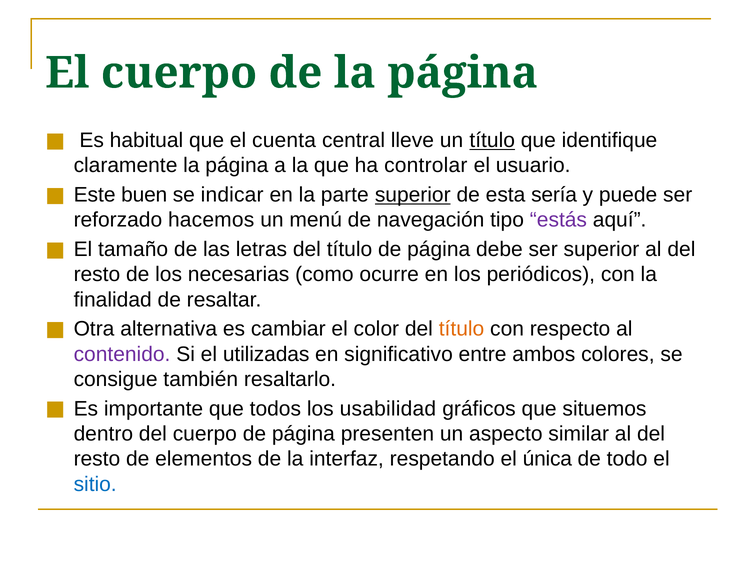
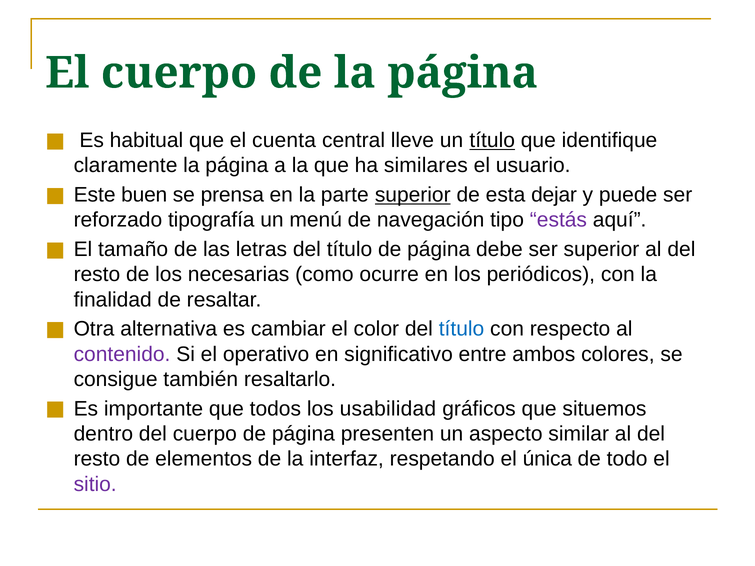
controlar: controlar -> similares
indicar: indicar -> prensa
sería: sería -> dejar
hacemos: hacemos -> tipografía
título at (462, 329) colour: orange -> blue
utilizadas: utilizadas -> operativo
sitio colour: blue -> purple
